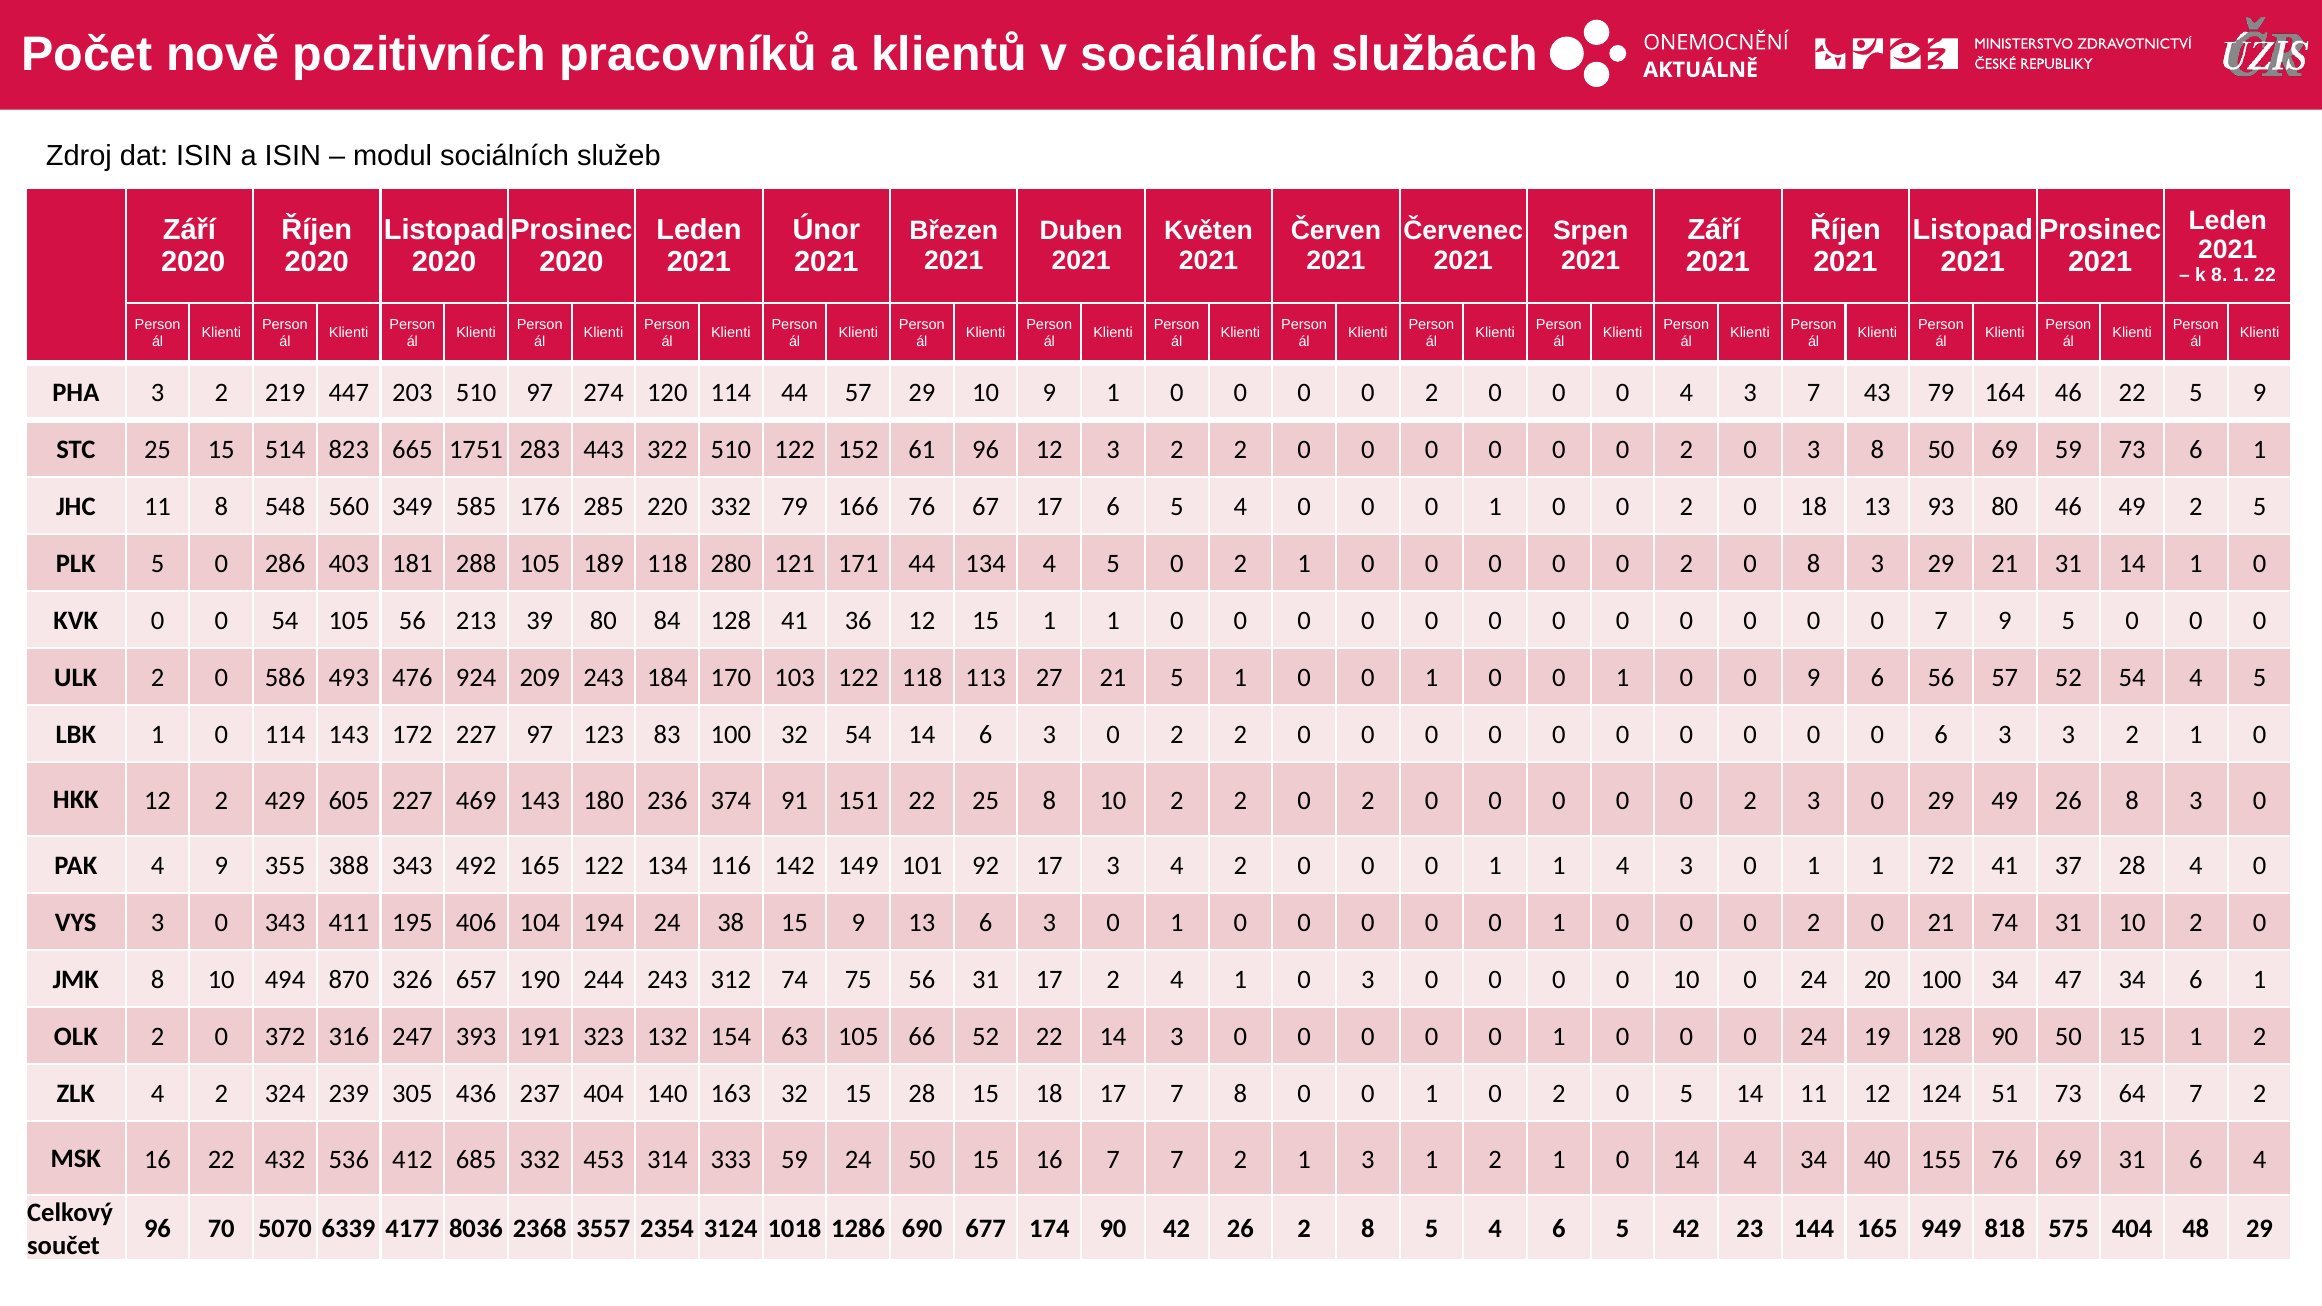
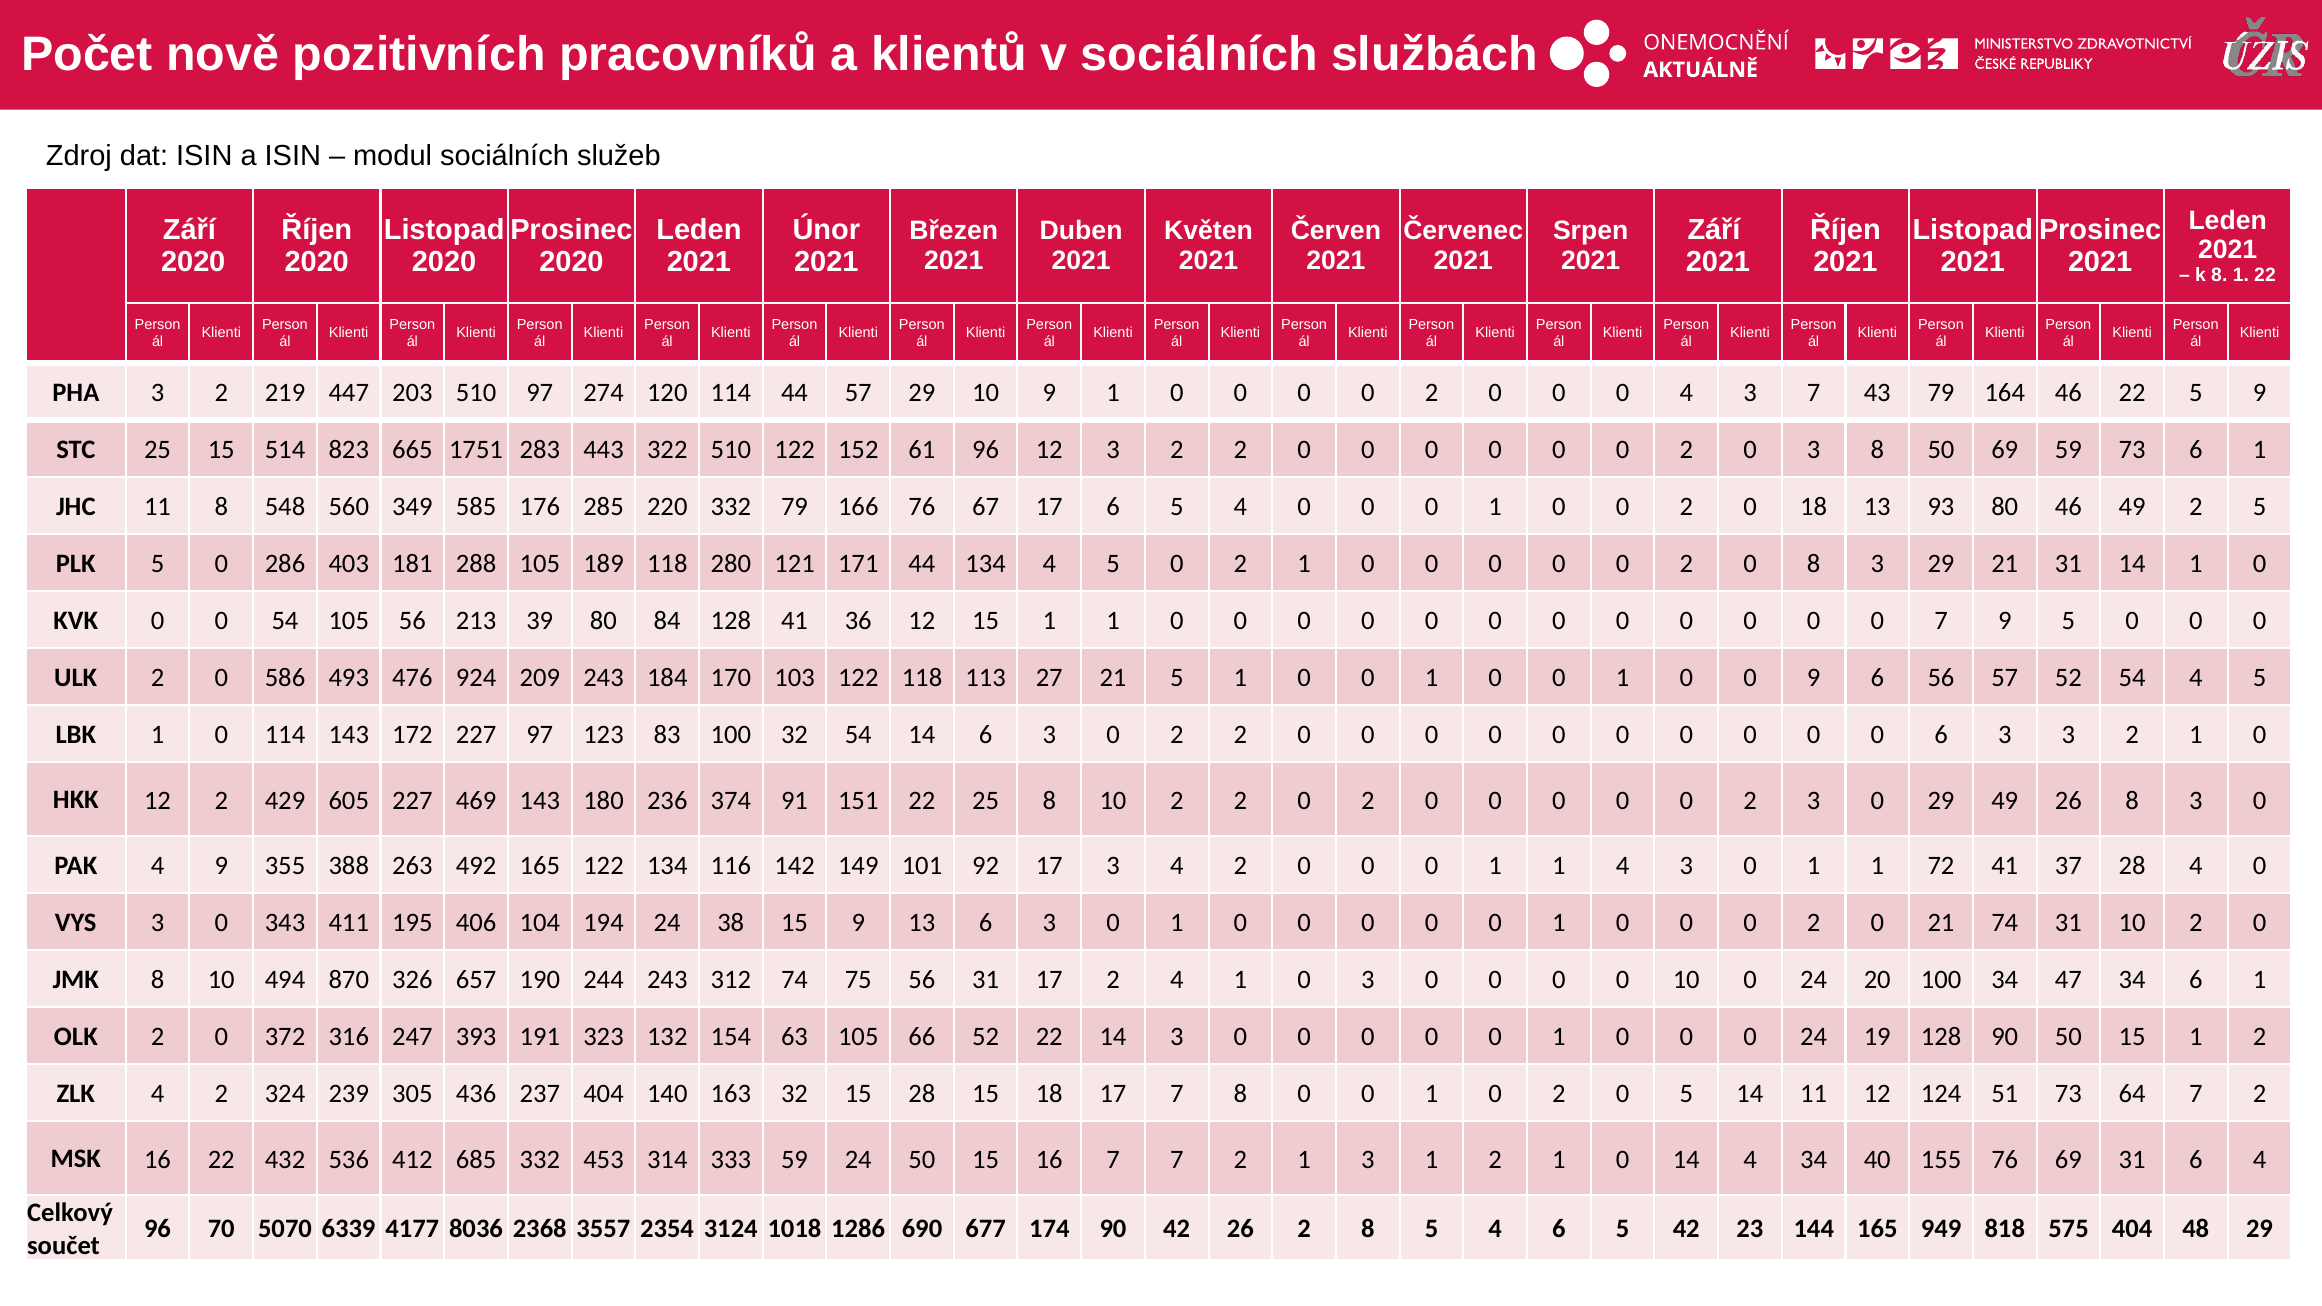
388 343: 343 -> 263
